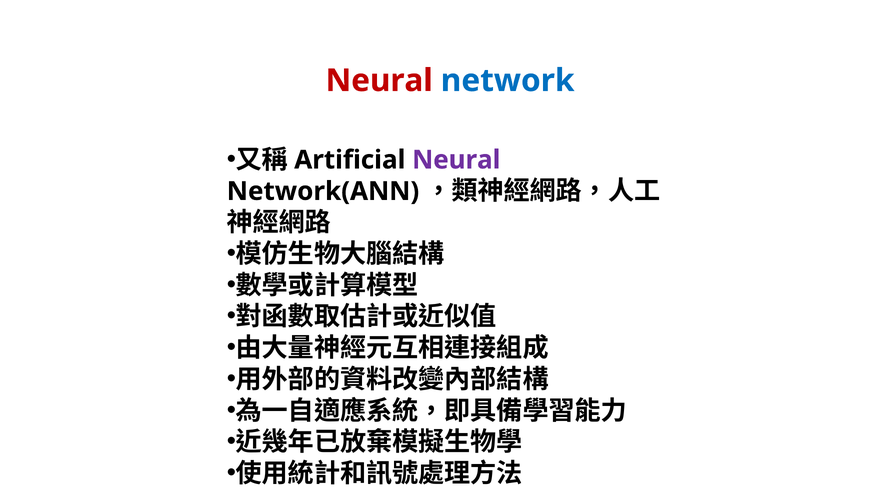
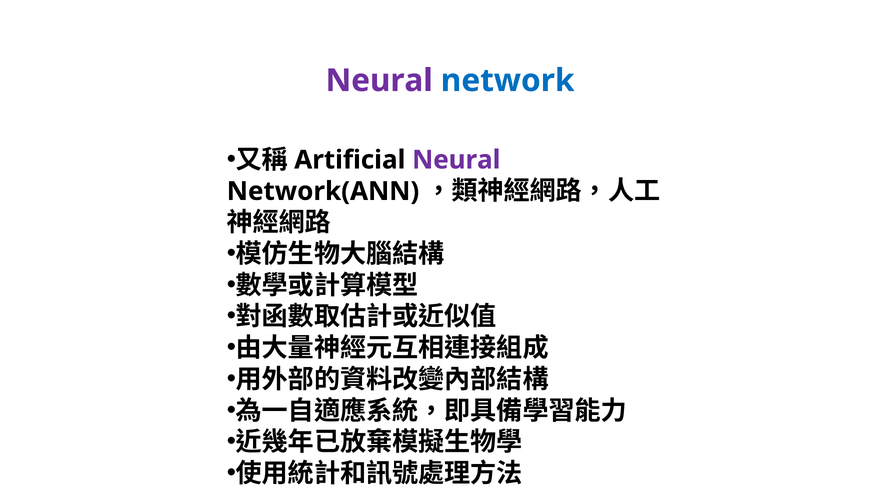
Neural at (379, 81) colour: red -> purple
